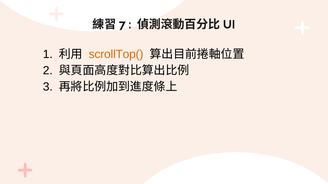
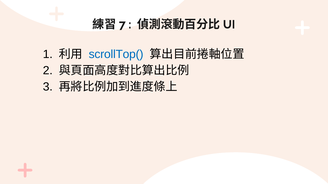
scrollTop( colour: orange -> blue
